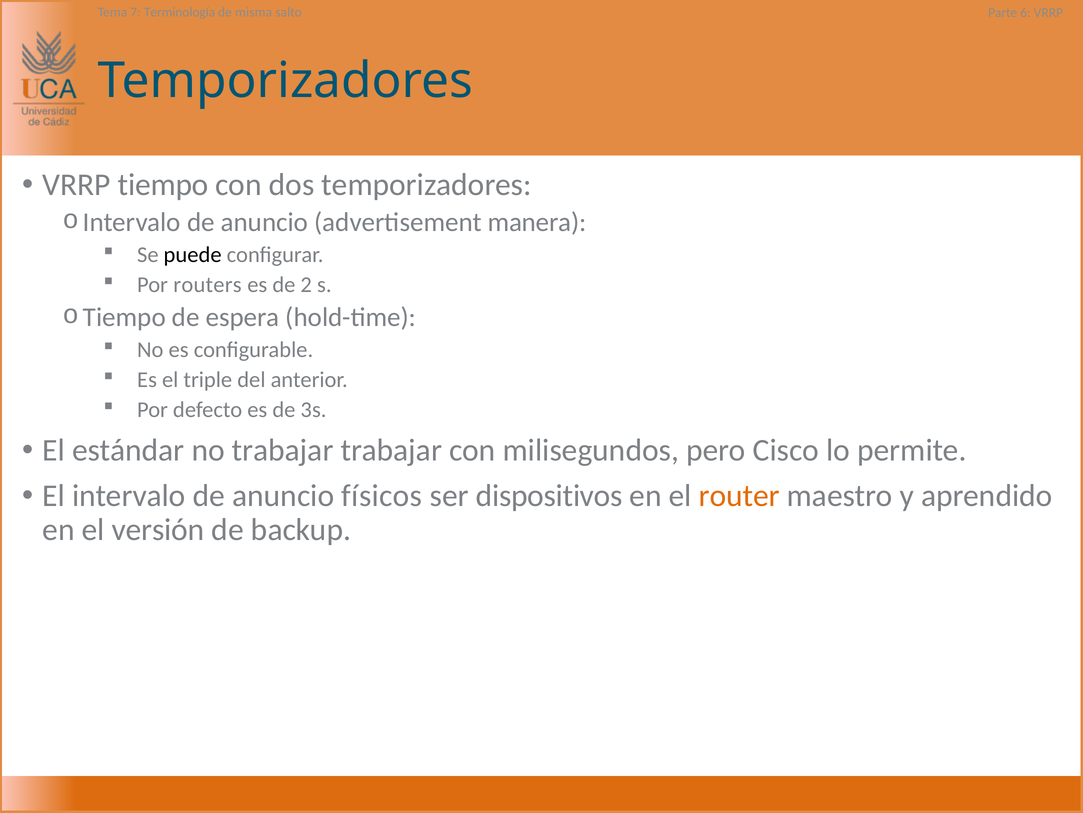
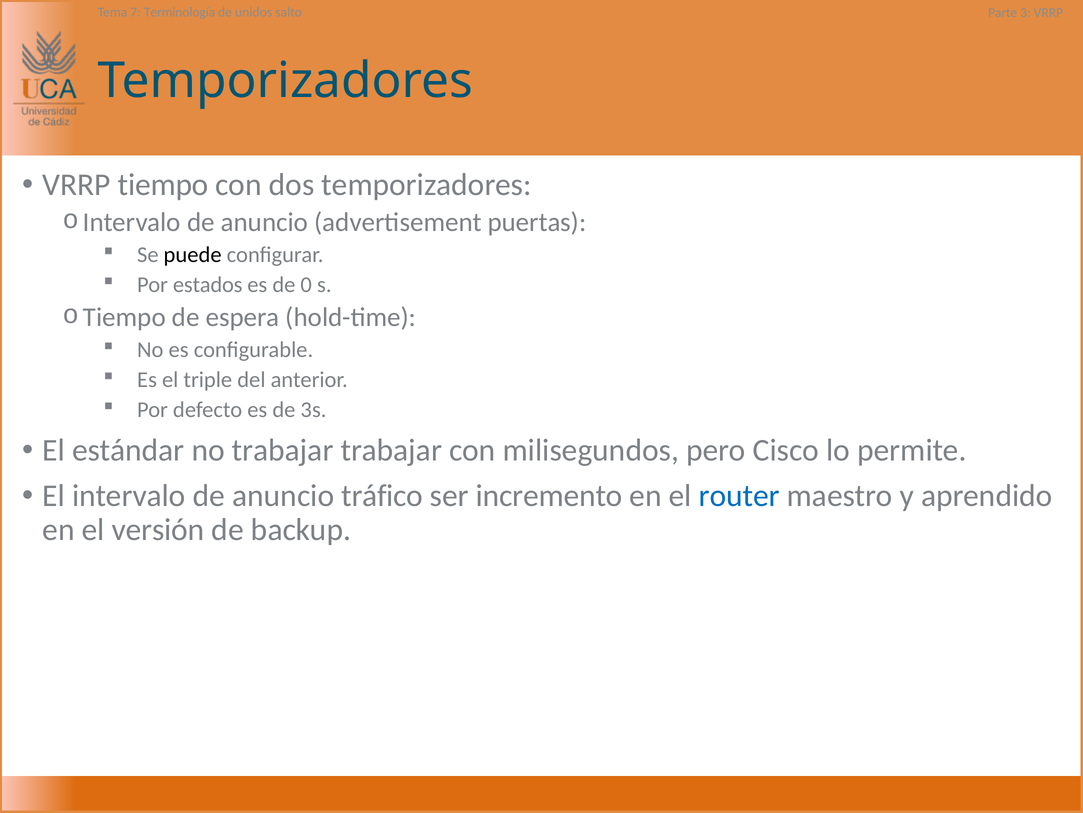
misma: misma -> unidos
6: 6 -> 3
manera: manera -> puertas
routers: routers -> estados
2: 2 -> 0
físicos: físicos -> tráfico
dispositivos: dispositivos -> incremento
router colour: orange -> blue
